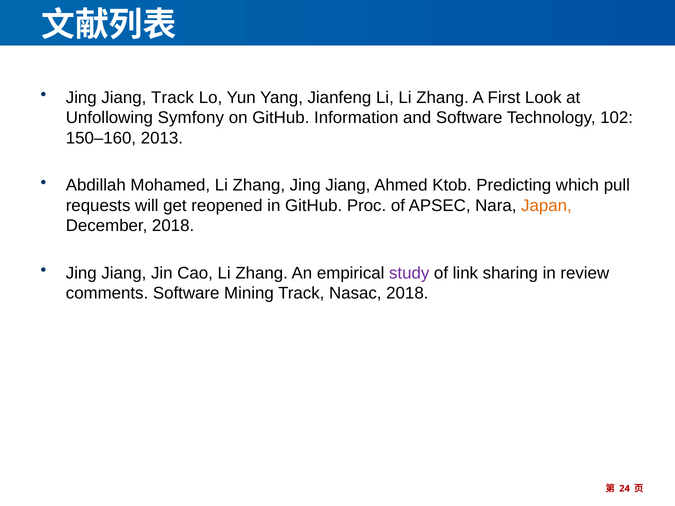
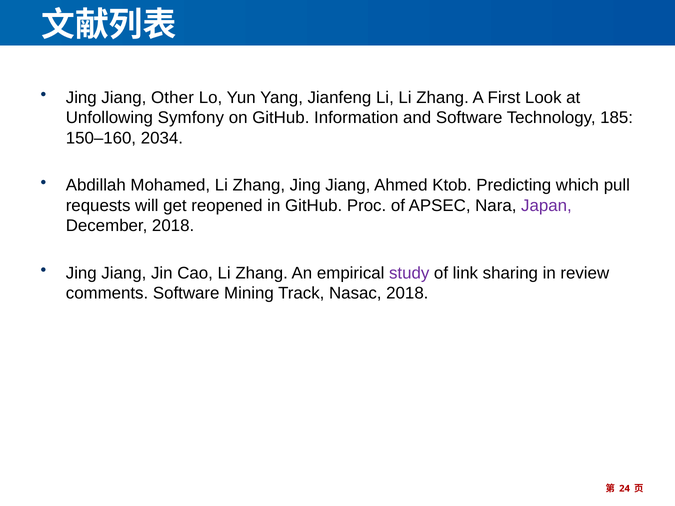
Jiang Track: Track -> Other
102: 102 -> 185
2013: 2013 -> 2034
Japan colour: orange -> purple
